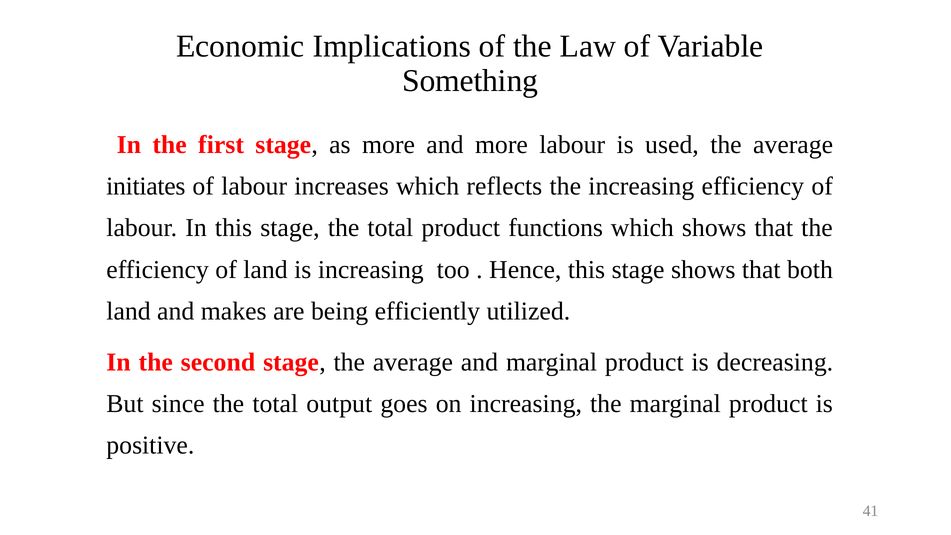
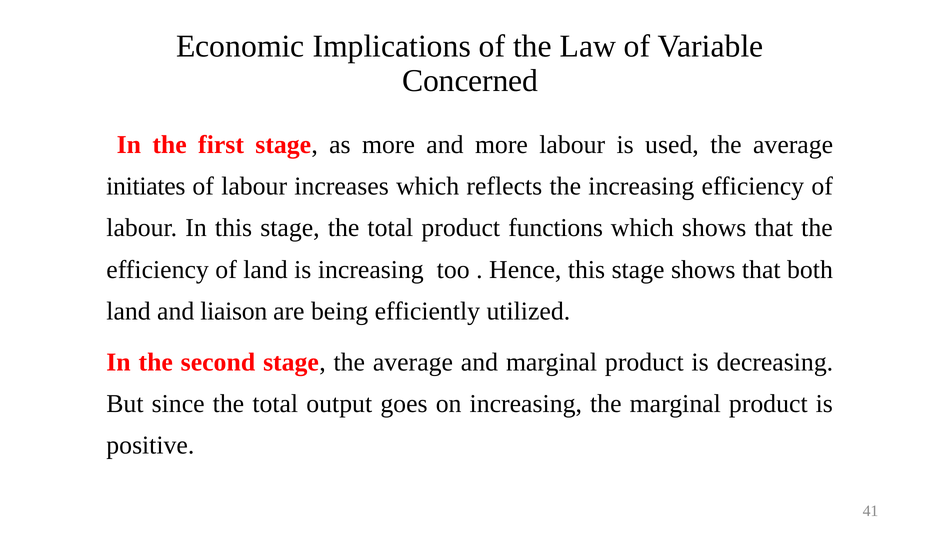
Something: Something -> Concerned
makes: makes -> liaison
